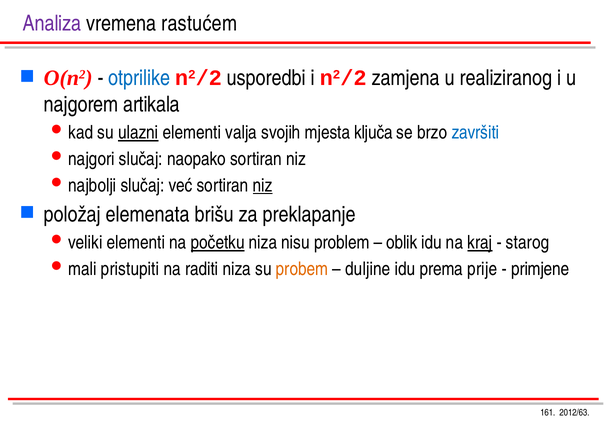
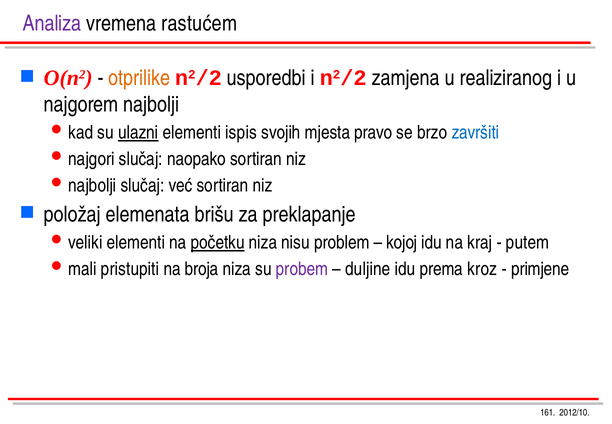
otprilike colour: blue -> orange
artikala: artikala -> najbolji
valja: valja -> ispis
ključa: ključa -> pravo
niz at (263, 185) underline: present -> none
oblik: oblik -> kojoj
kraj underline: present -> none
starog: starog -> putem
raditi: raditi -> broja
probem colour: orange -> purple
prije: prije -> kroz
2012/63: 2012/63 -> 2012/10
